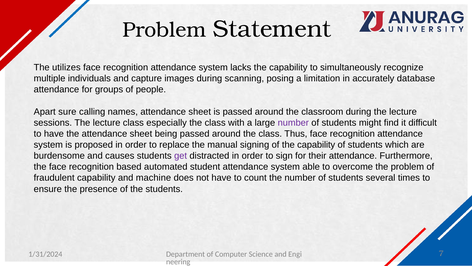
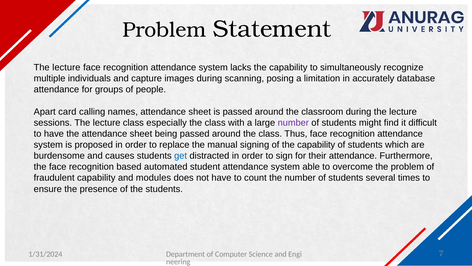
utilizes at (66, 67): utilizes -> lecture
sure: sure -> card
get colour: purple -> blue
machine: machine -> modules
